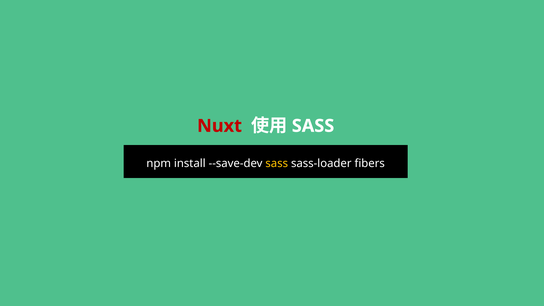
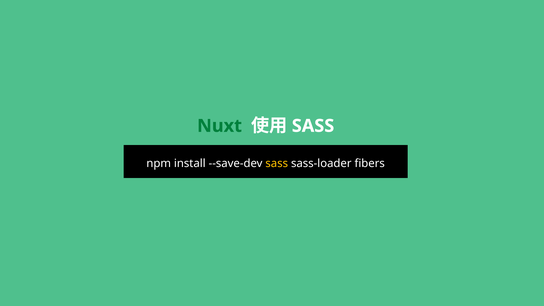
Nuxt colour: red -> green
